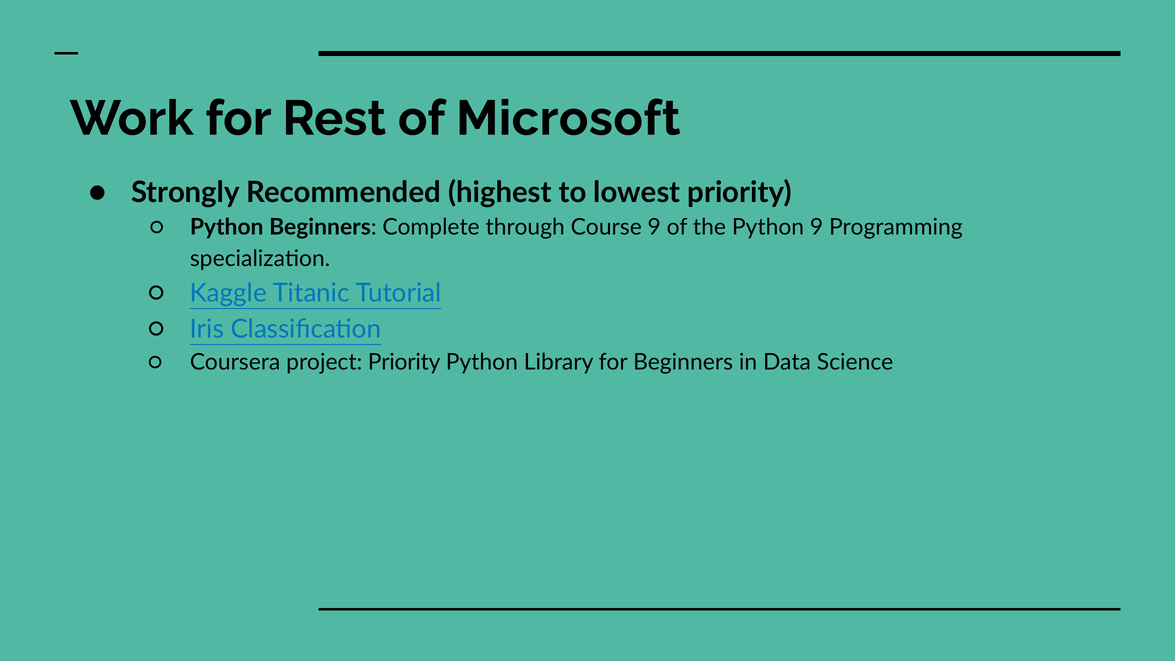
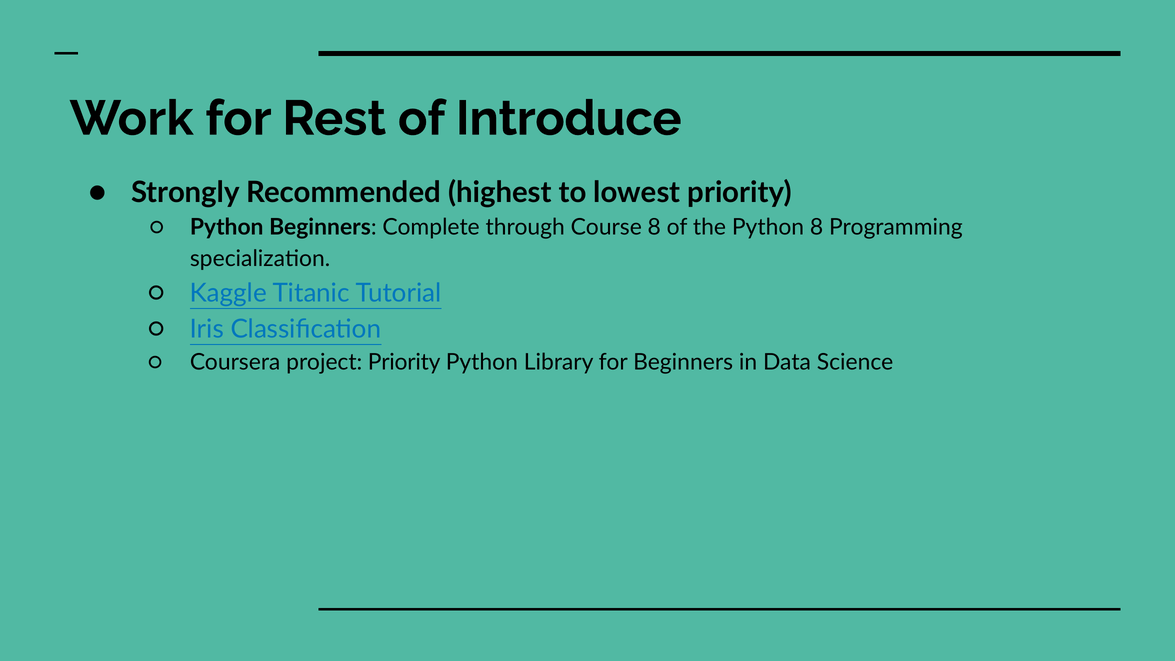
Microsoft: Microsoft -> Introduce
Course 9: 9 -> 8
Python 9: 9 -> 8
